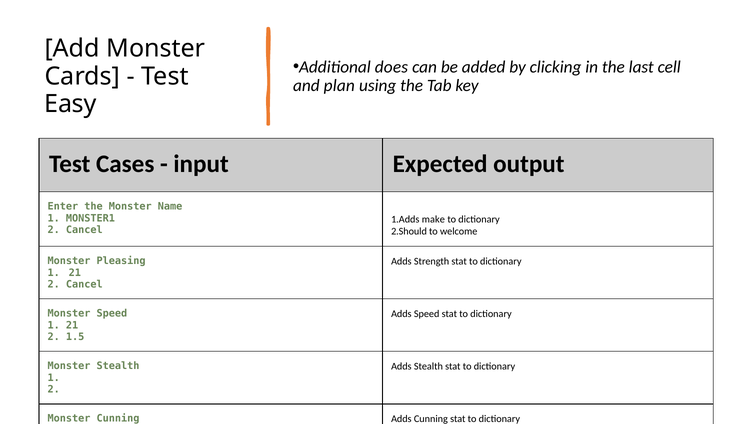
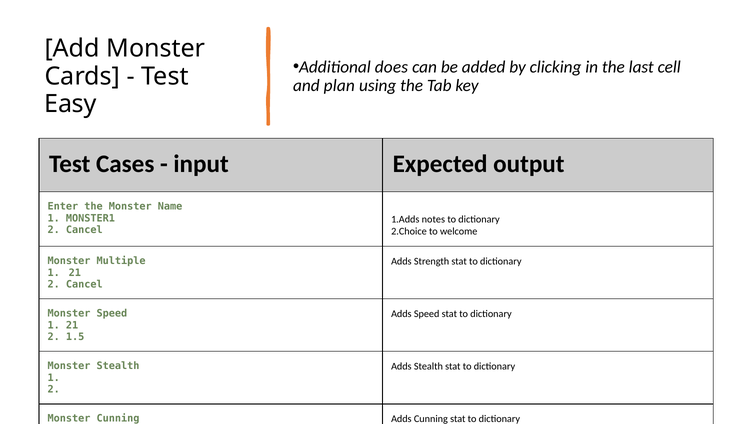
make: make -> notes
2.Should: 2.Should -> 2.Choice
Pleasing: Pleasing -> Multiple
